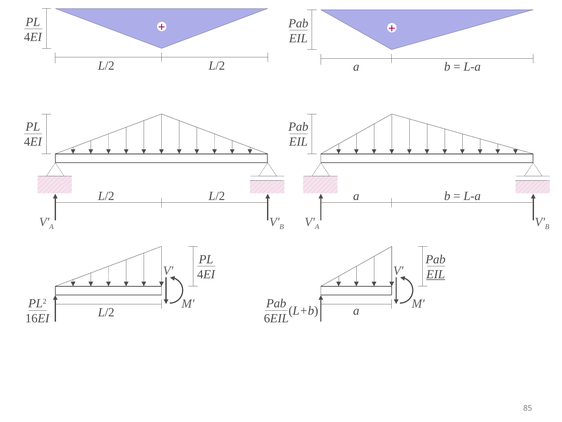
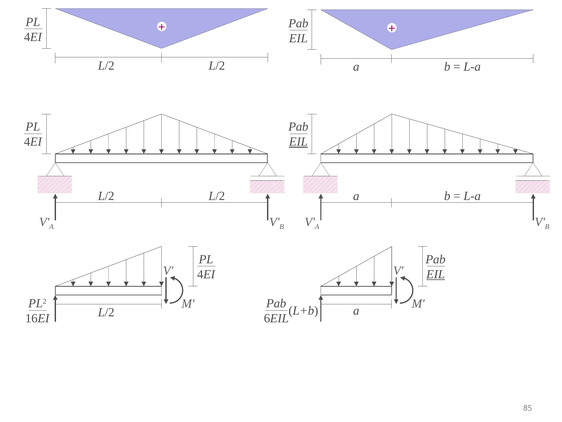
EIL at (298, 142) underline: none -> present
